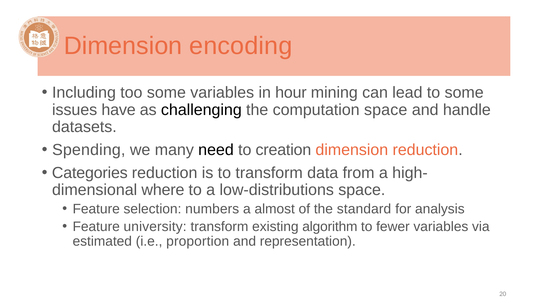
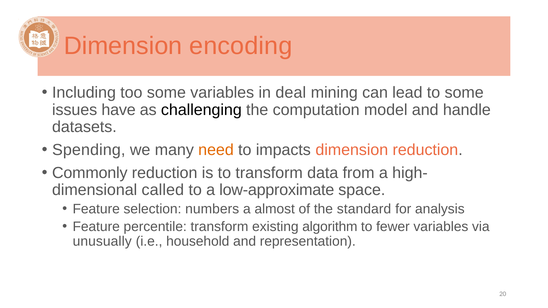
hour: hour -> deal
computation space: space -> model
need colour: black -> orange
creation: creation -> impacts
Categories: Categories -> Commonly
where: where -> called
low-distributions: low-distributions -> low-approximate
university: university -> percentile
estimated: estimated -> unusually
proportion: proportion -> household
